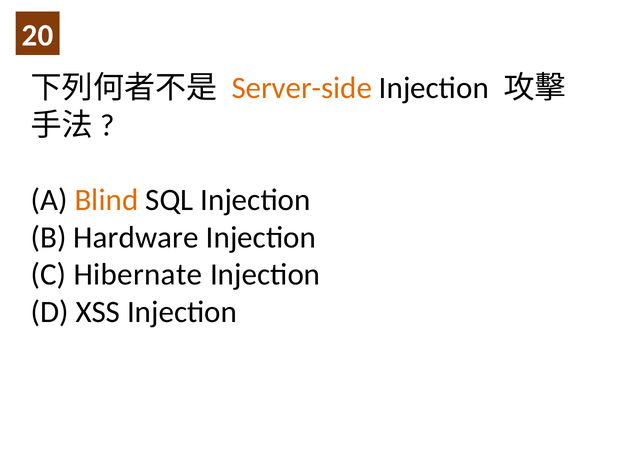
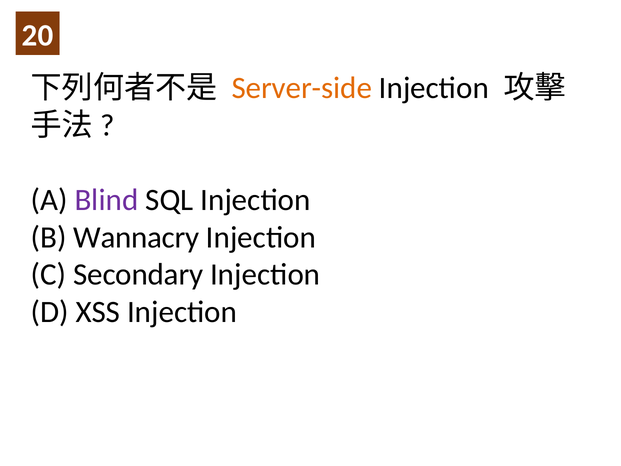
Blind colour: orange -> purple
Hardware: Hardware -> Wannacry
Hibernate: Hibernate -> Secondary
